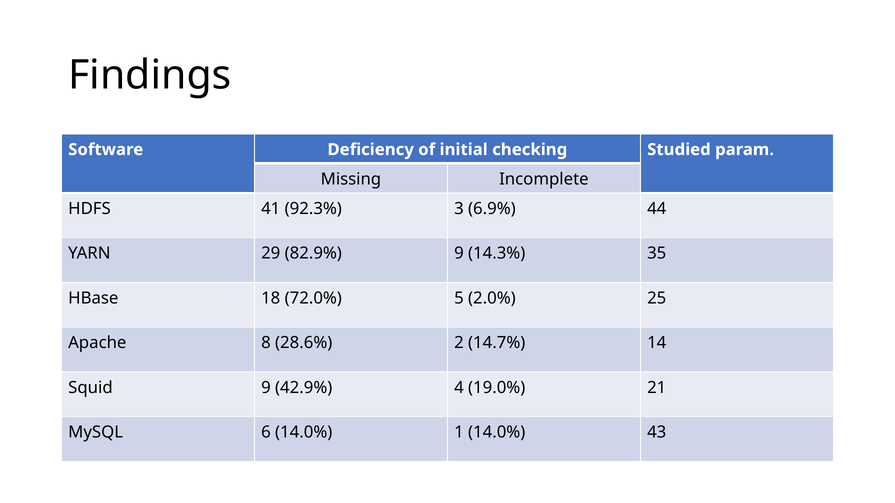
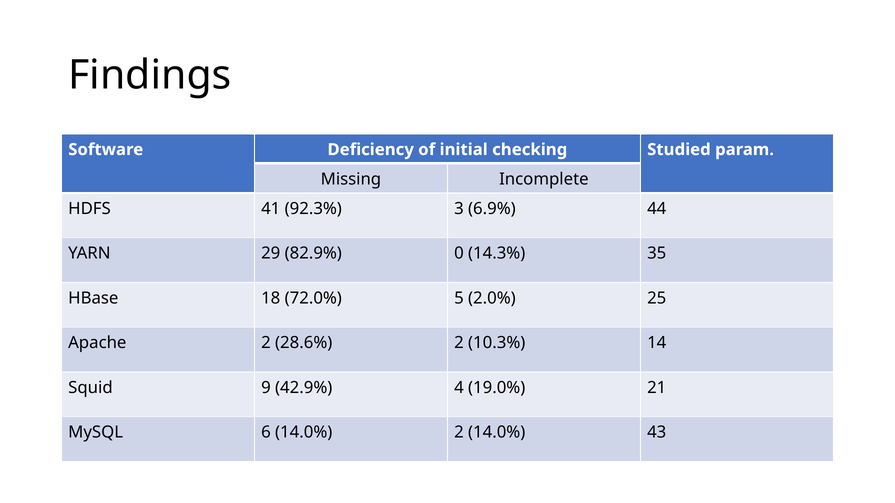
82.9% 9: 9 -> 0
Apache 8: 8 -> 2
14.7%: 14.7% -> 10.3%
14.0% 1: 1 -> 2
